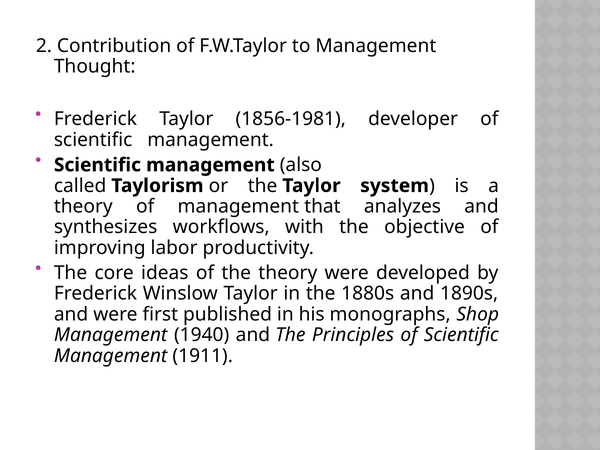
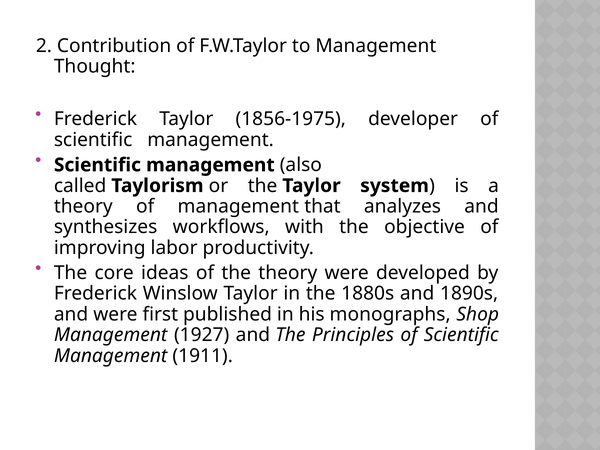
1856-1981: 1856-1981 -> 1856-1975
1940: 1940 -> 1927
